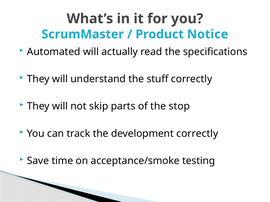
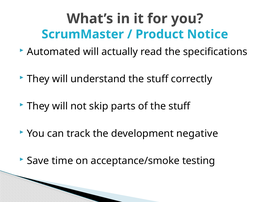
of the stop: stop -> stuff
development correctly: correctly -> negative
